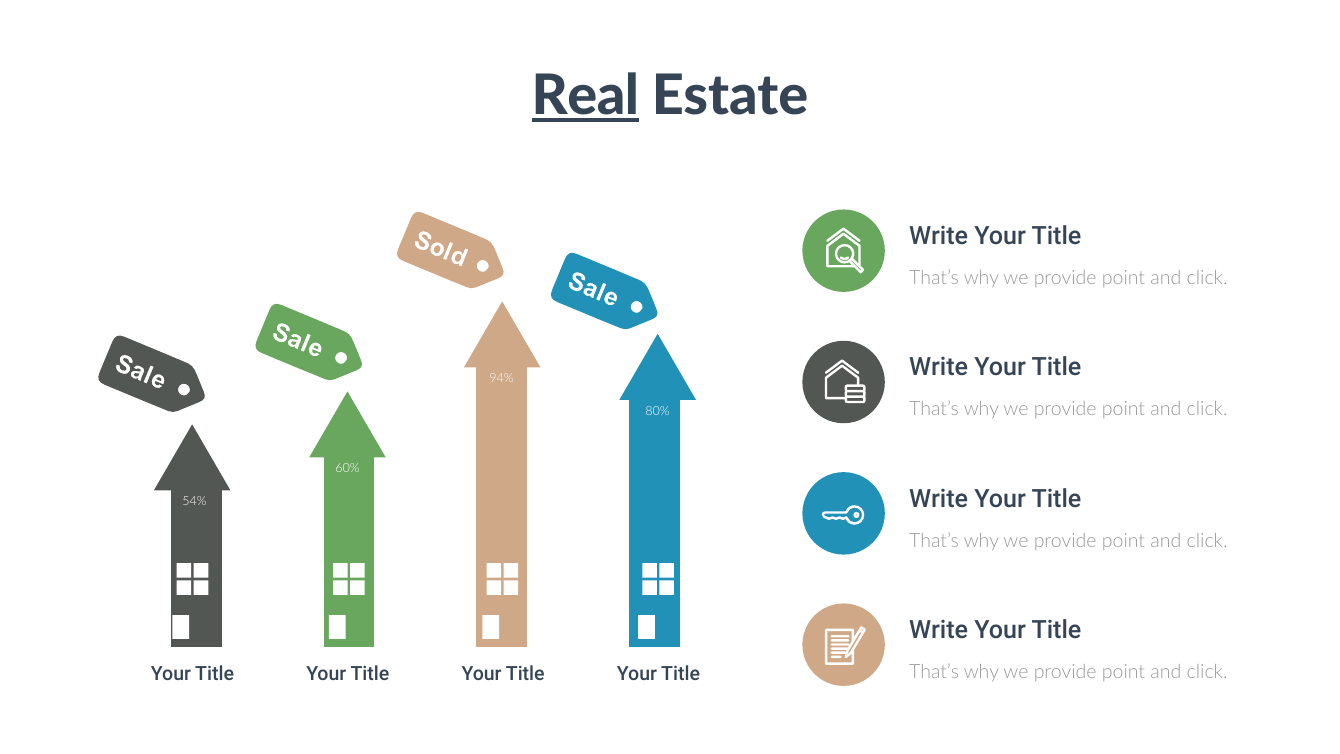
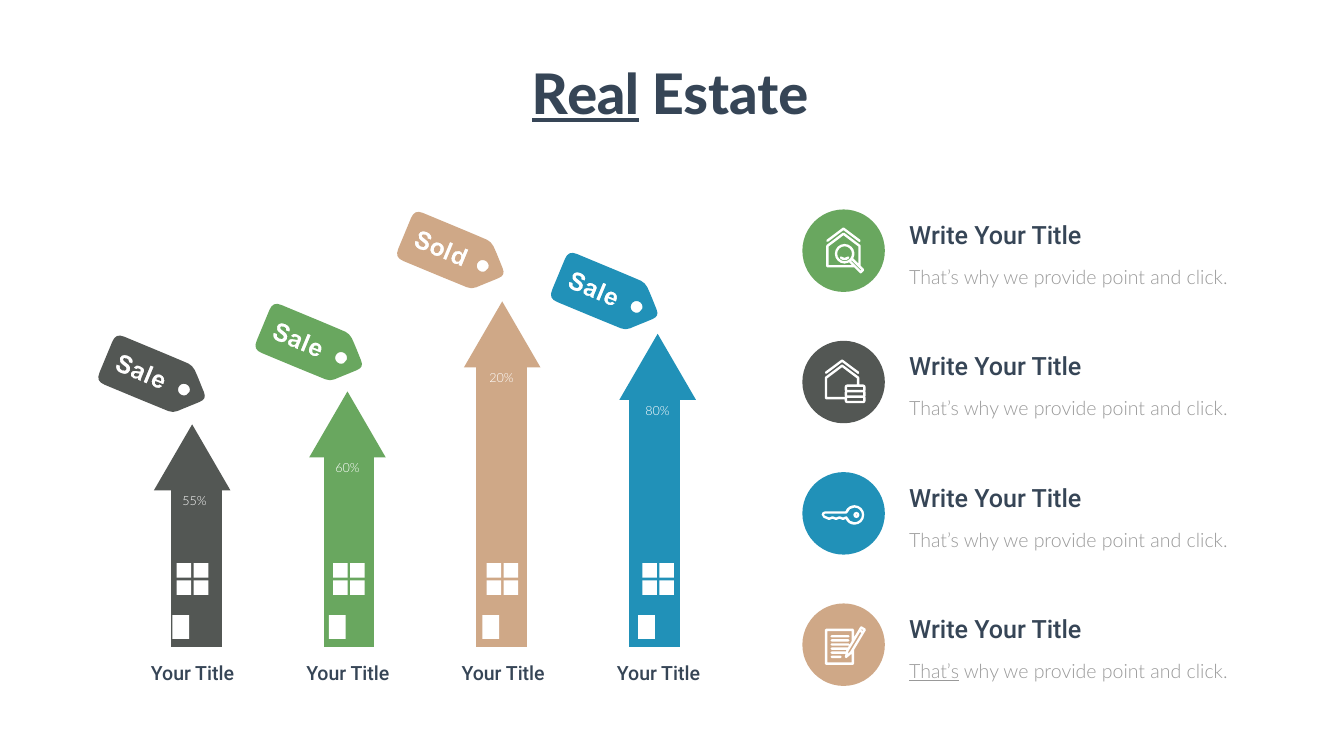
94%: 94% -> 20%
54%: 54% -> 55%
That’s at (934, 672) underline: none -> present
